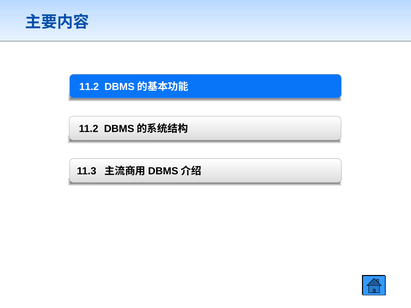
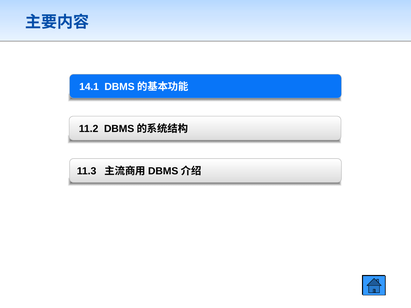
11.2 at (89, 87): 11.2 -> 14.1
